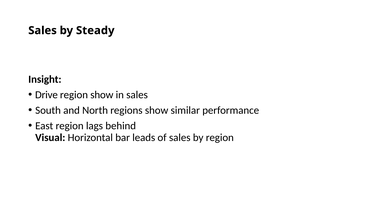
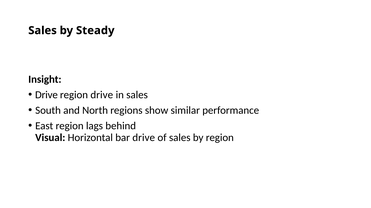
region show: show -> drive
bar leads: leads -> drive
